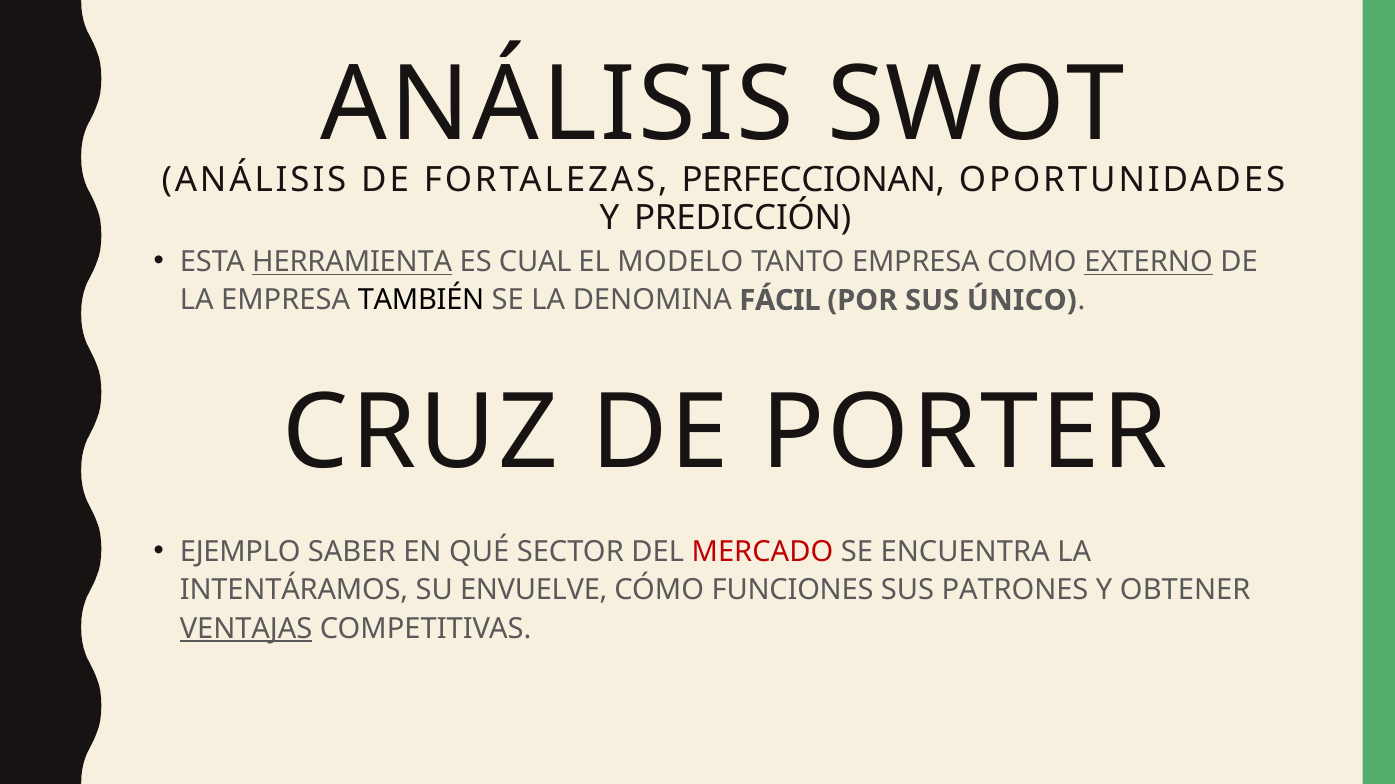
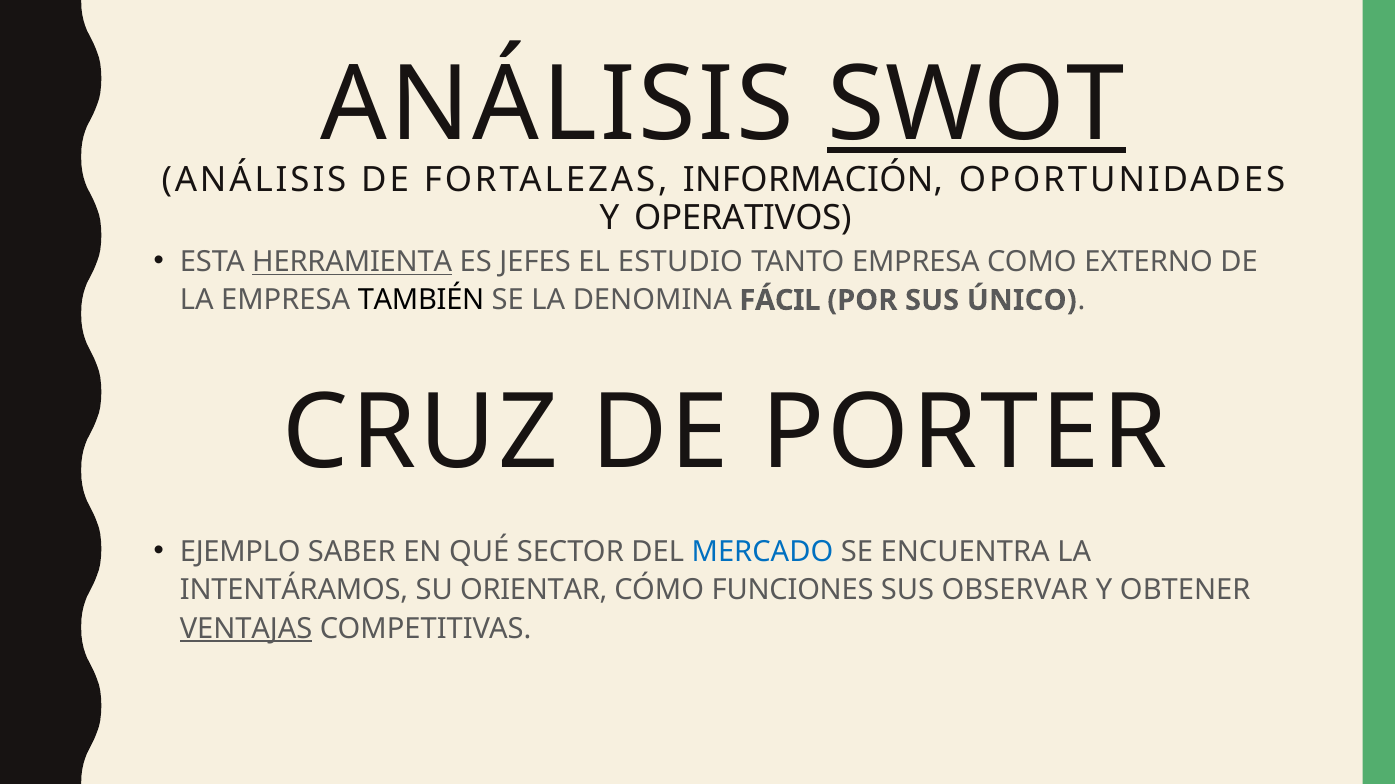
SWOT underline: none -> present
PERFECCIONAN: PERFECCIONAN -> INFORMACIÓN
PREDICCIÓN: PREDICCIÓN -> OPERATIVOS
CUAL: CUAL -> JEFES
MODELO: MODELO -> ESTUDIO
EXTERNO underline: present -> none
MERCADO colour: red -> blue
ENVUELVE: ENVUELVE -> ORIENTAR
PATRONES: PATRONES -> OBSERVAR
